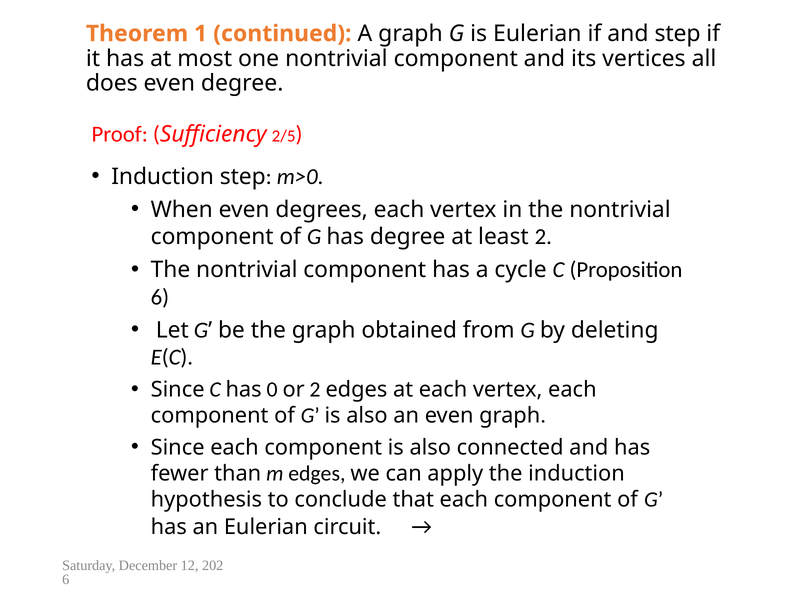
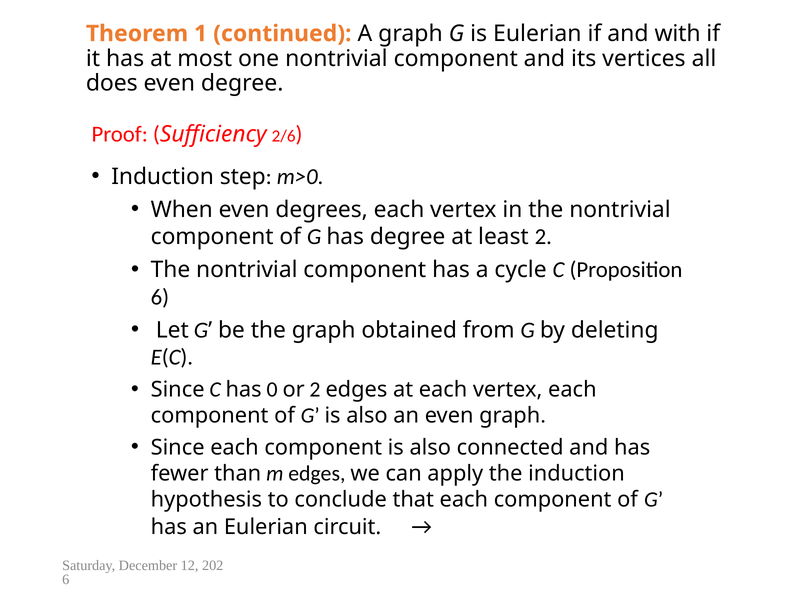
and step: step -> with
2/5: 2/5 -> 2/6
